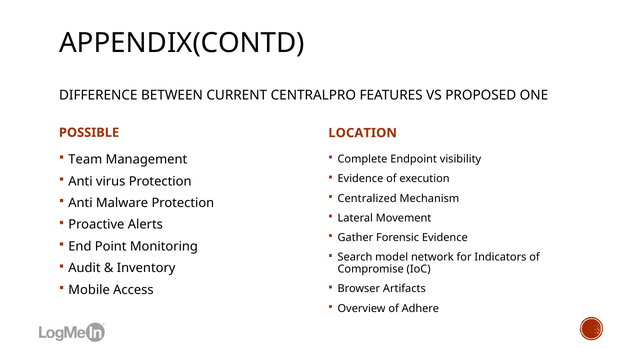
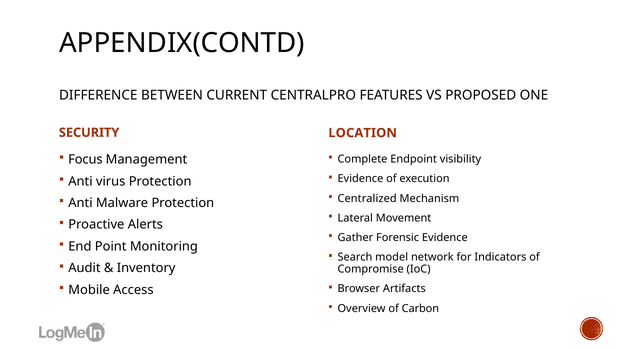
POSSIBLE: POSSIBLE -> SECURITY
Team: Team -> Focus
Adhere: Adhere -> Carbon
